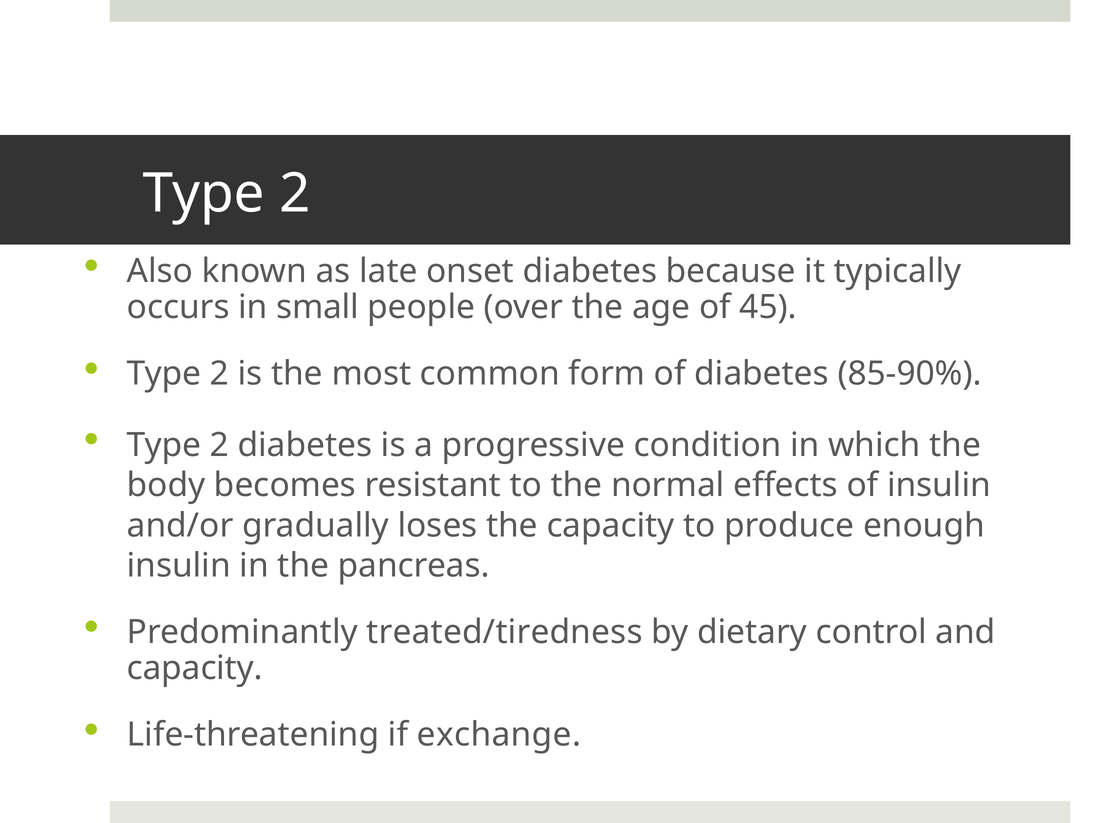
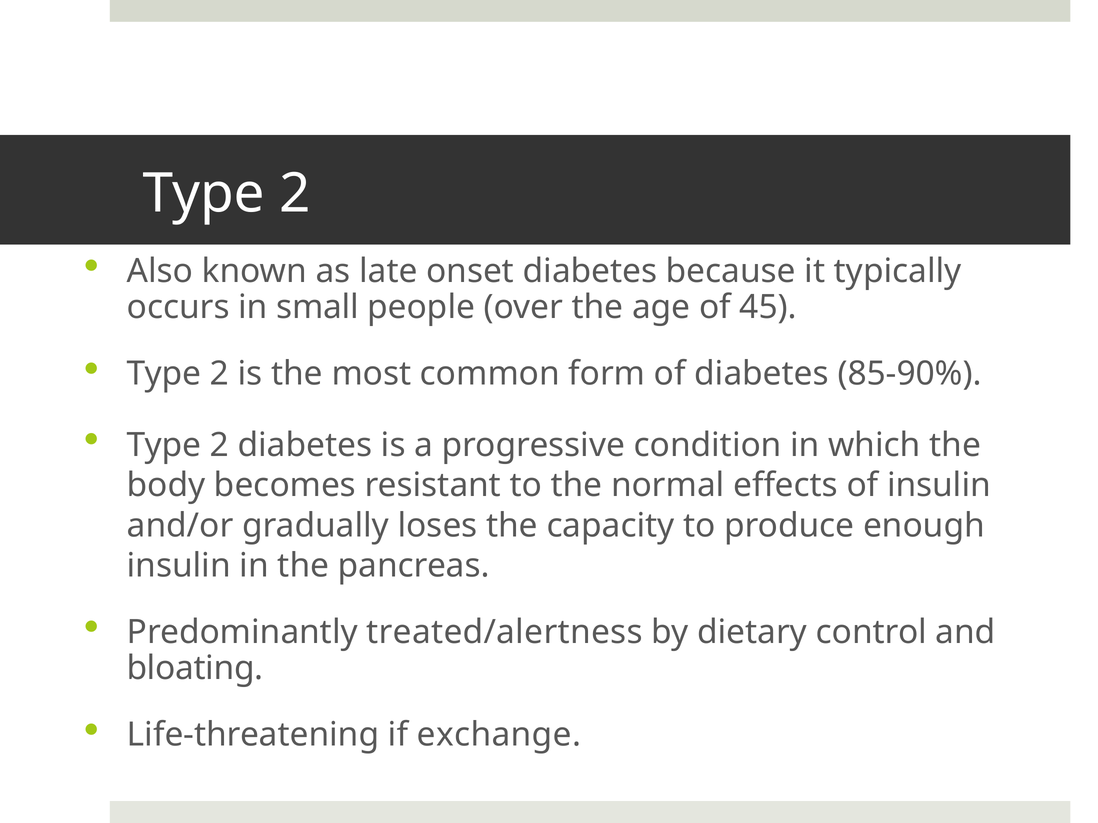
treated/tiredness: treated/tiredness -> treated/alertness
capacity at (195, 669): capacity -> bloating
